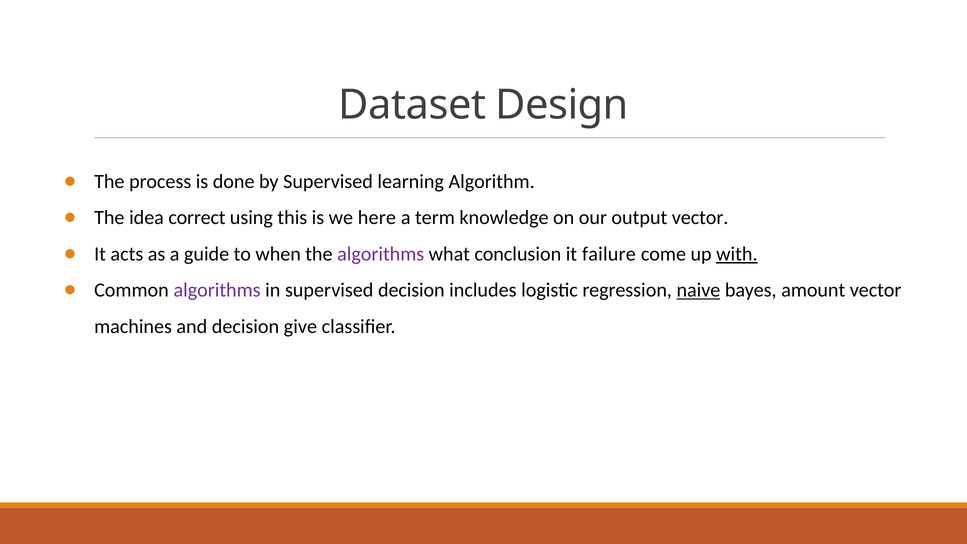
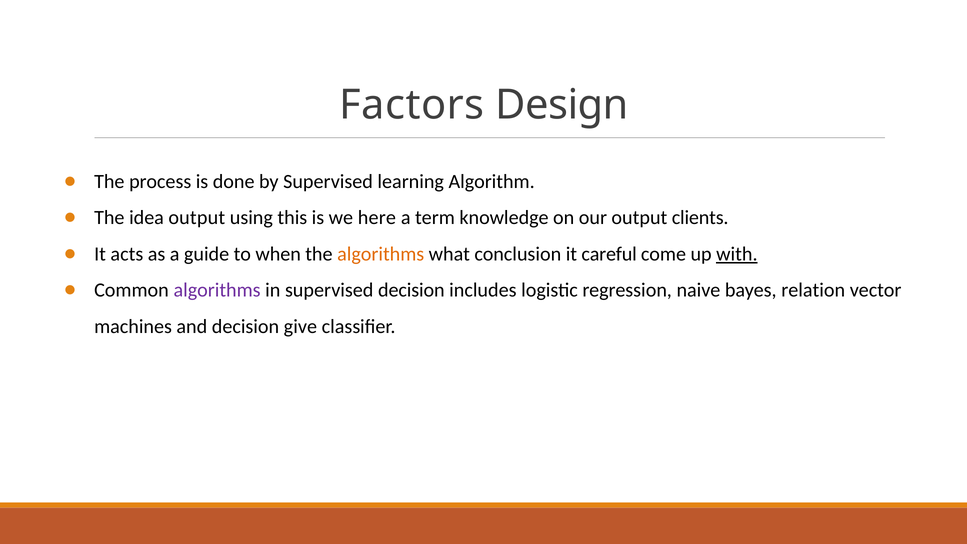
Dataset: Dataset -> Factors
idea correct: correct -> output
output vector: vector -> clients
algorithms at (381, 254) colour: purple -> orange
failure: failure -> careful
naive underline: present -> none
amount: amount -> relation
